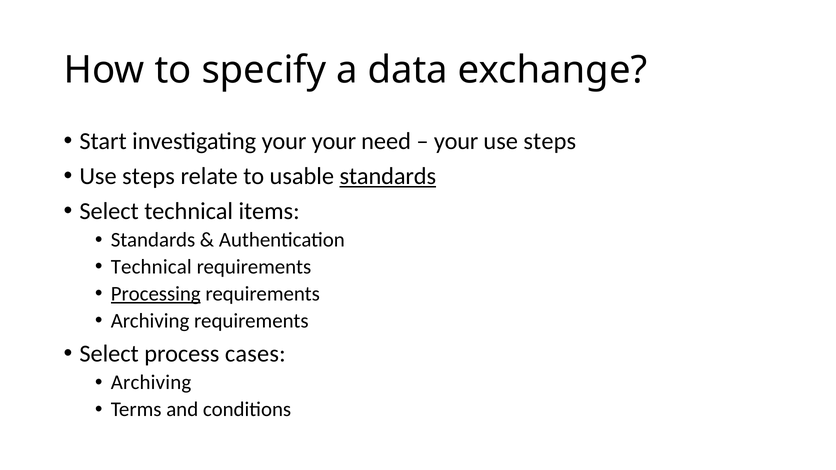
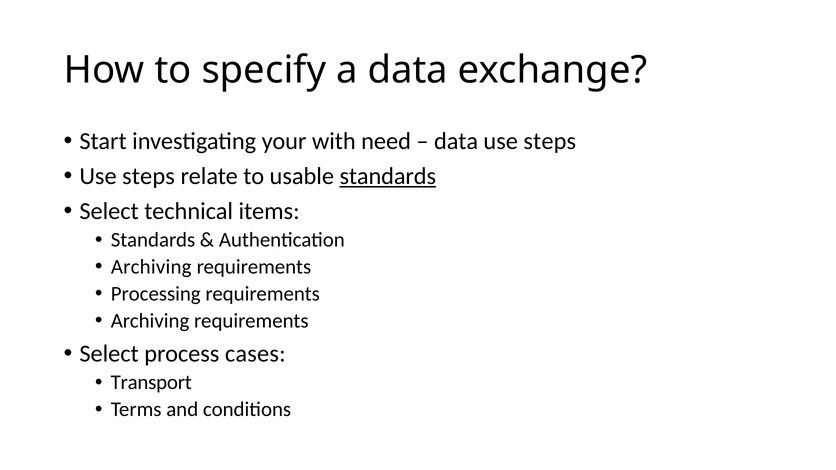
your your: your -> with
your at (456, 141): your -> data
Technical at (151, 267): Technical -> Archiving
Processing underline: present -> none
Archiving at (151, 383): Archiving -> Transport
